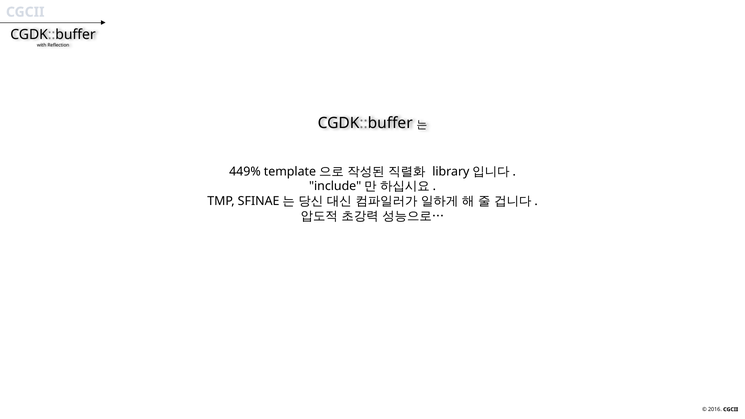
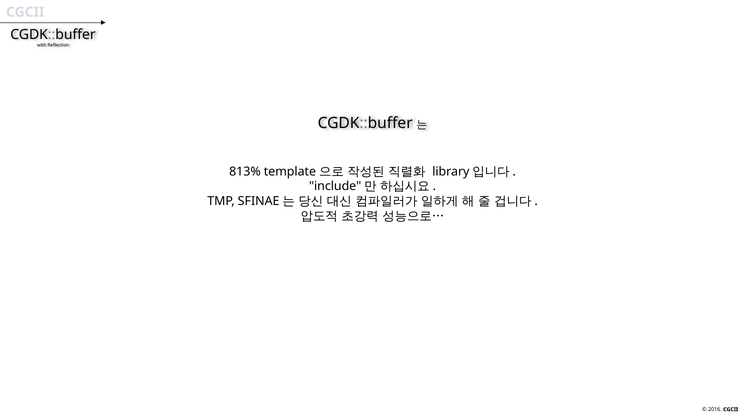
449%: 449% -> 813%
